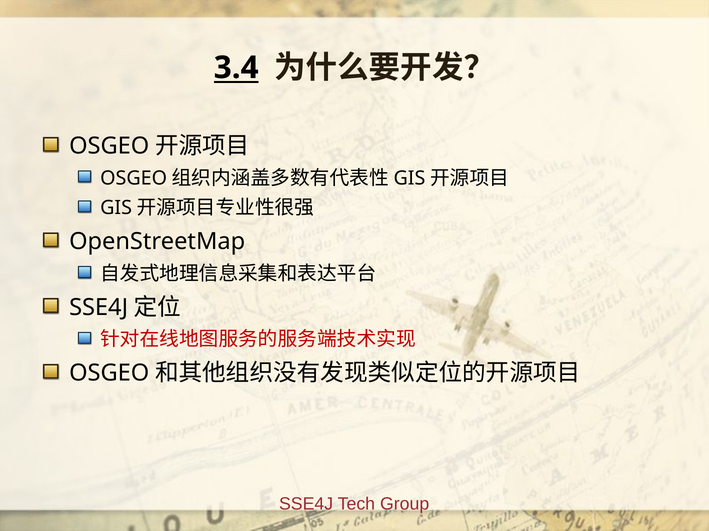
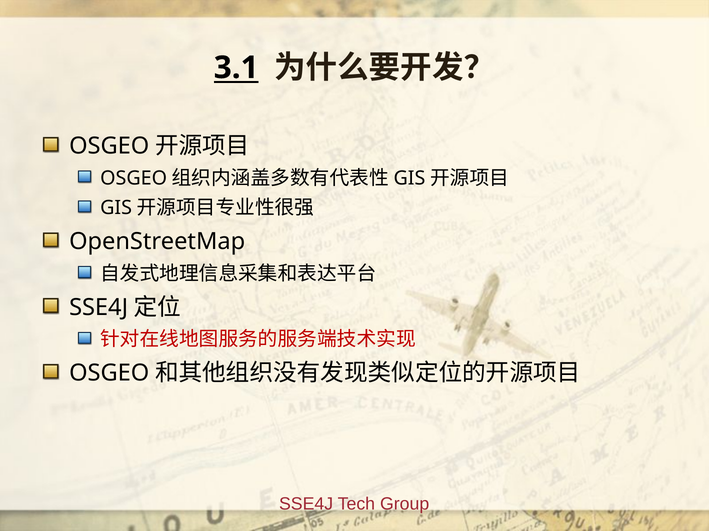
3.4: 3.4 -> 3.1
